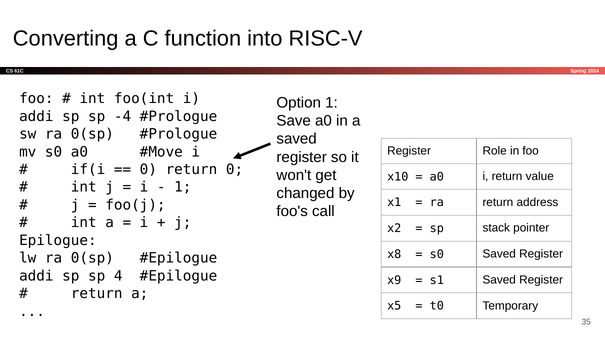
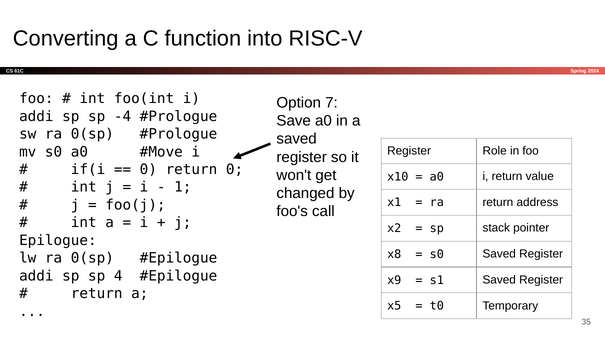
Option 1: 1 -> 7
